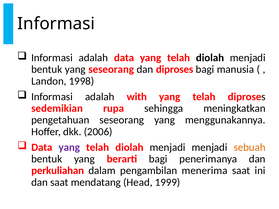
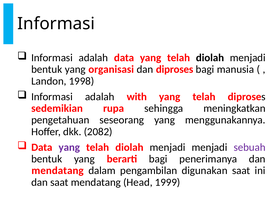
yang seseorang: seseorang -> organisasi
2006: 2006 -> 2082
sebuah colour: orange -> purple
perkuliahan at (58, 171): perkuliahan -> mendatang
menerima: menerima -> digunakan
